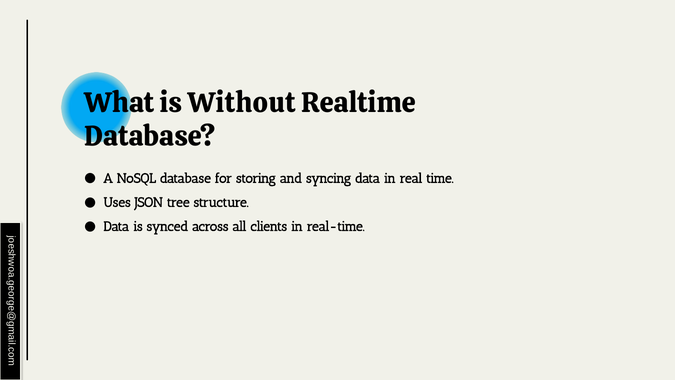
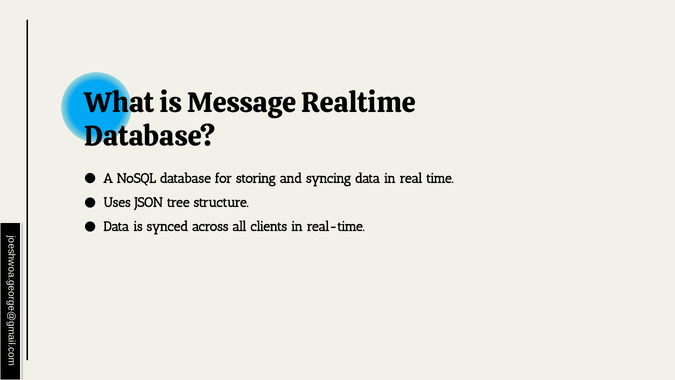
Without: Without -> Message
